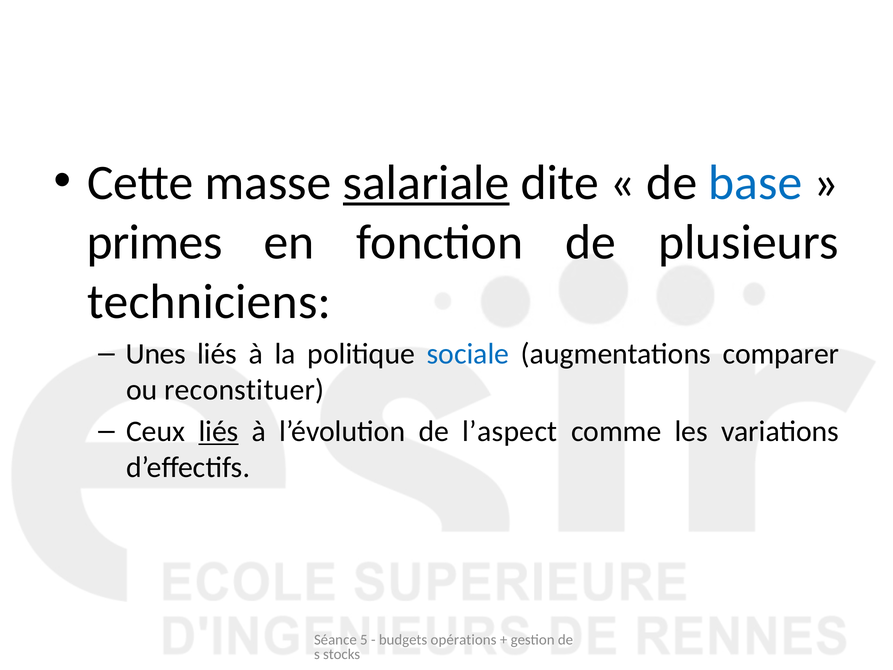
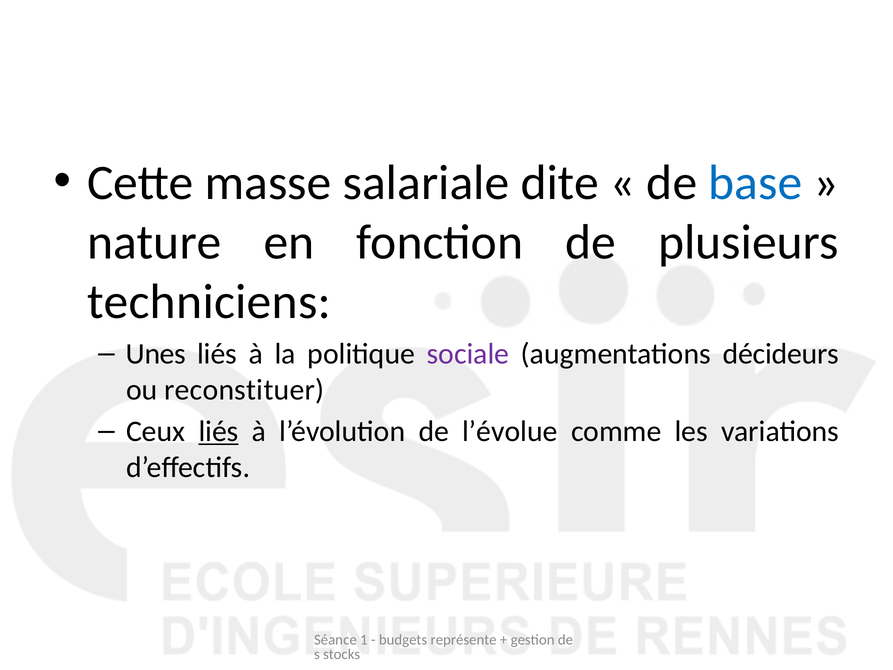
salariale underline: present -> none
primes: primes -> nature
sociale colour: blue -> purple
comparer: comparer -> décideurs
l’aspect: l’aspect -> l’évolue
5: 5 -> 1
opérations: opérations -> représente
